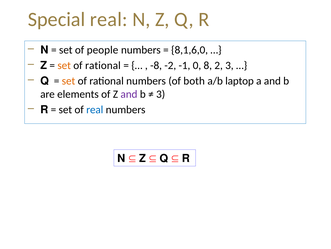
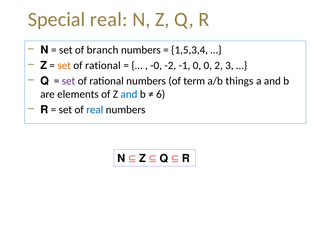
people: people -> branch
8,1,6,0: 8,1,6,0 -> 1,5,3,4
-8: -8 -> -0
0 8: 8 -> 0
set at (69, 81) colour: orange -> purple
both: both -> term
laptop: laptop -> things
and at (129, 94) colour: purple -> blue
3 at (161, 94): 3 -> 6
